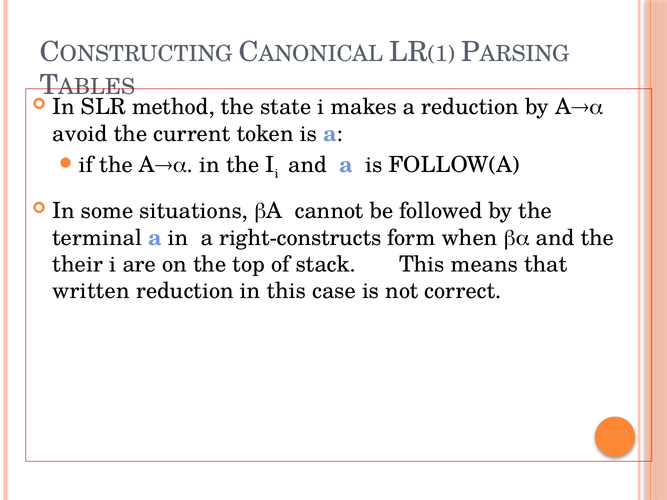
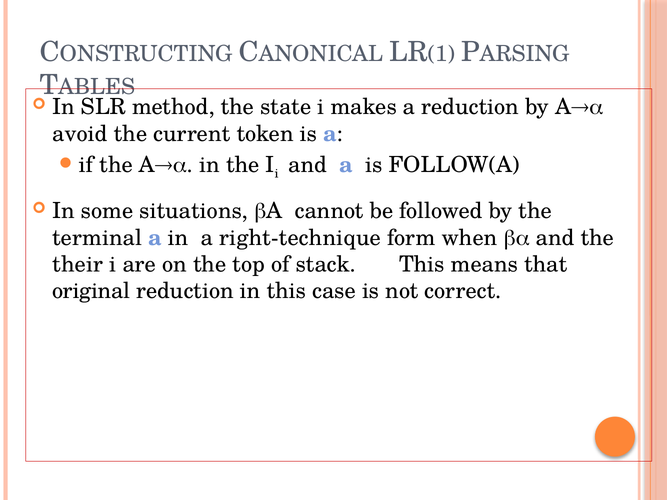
right-constructs: right-constructs -> right-technique
written: written -> original
